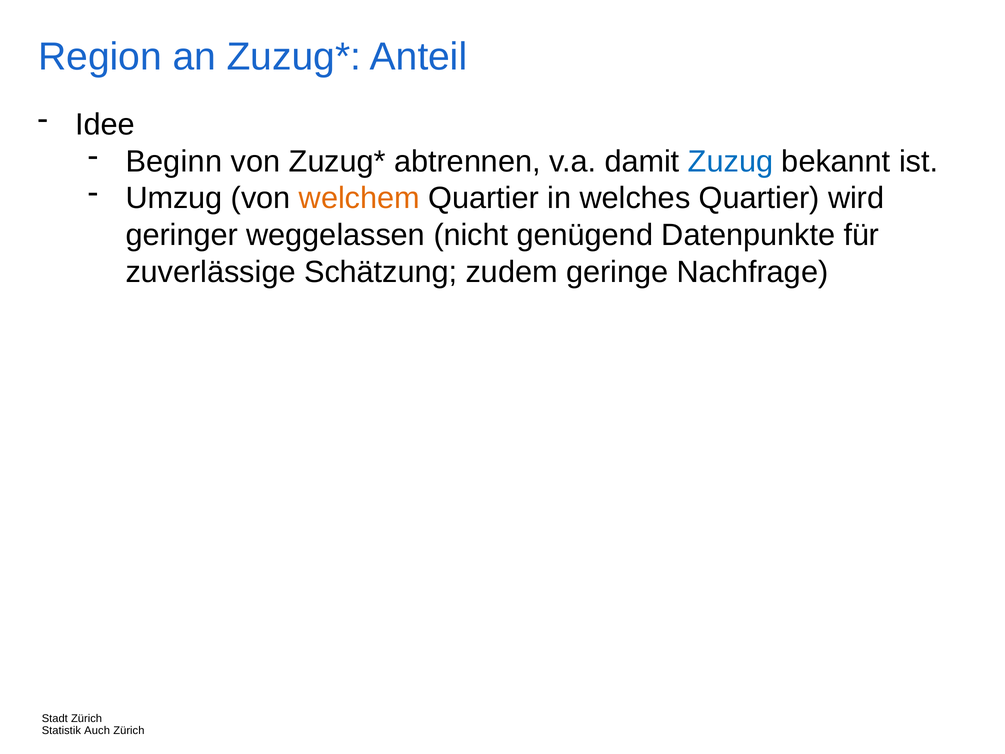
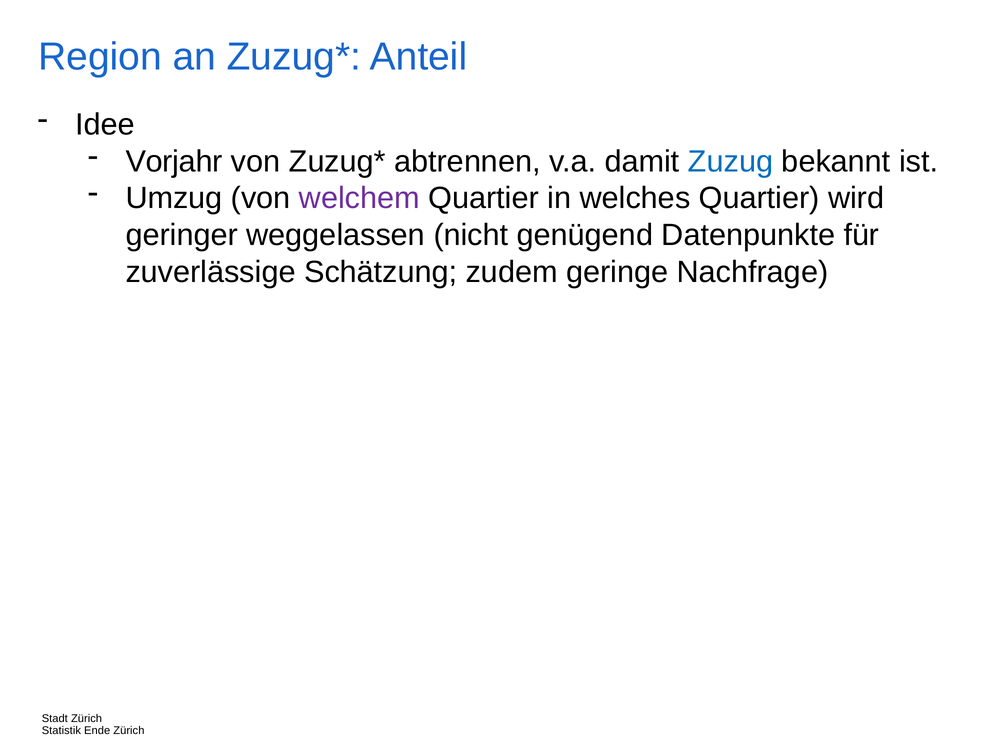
Beginn: Beginn -> Vorjahr
welchem colour: orange -> purple
Auch: Auch -> Ende
